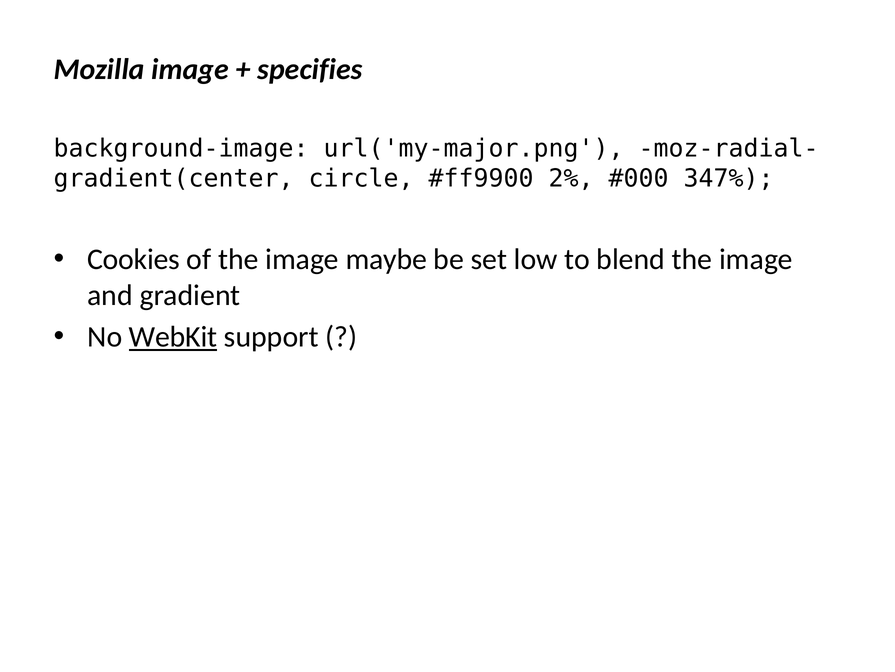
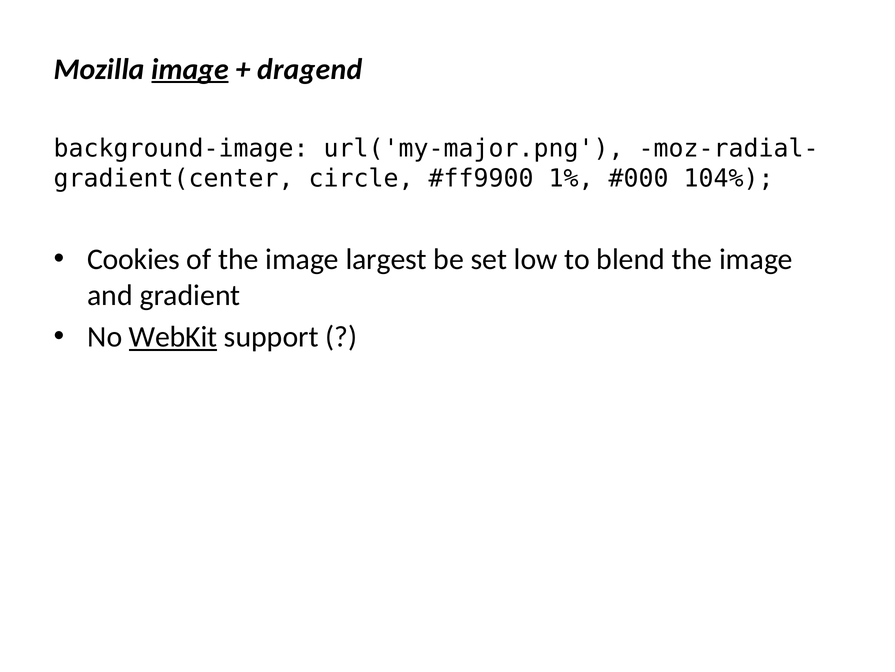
image at (190, 69) underline: none -> present
specifies: specifies -> dragend
2%: 2% -> 1%
347%: 347% -> 104%
maybe: maybe -> largest
